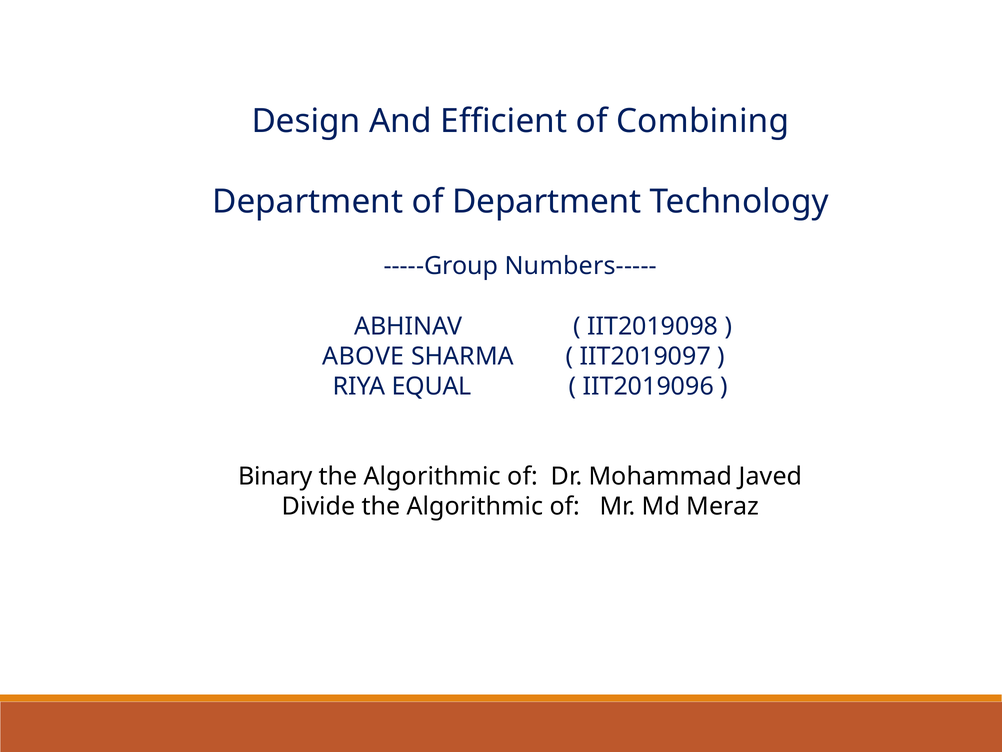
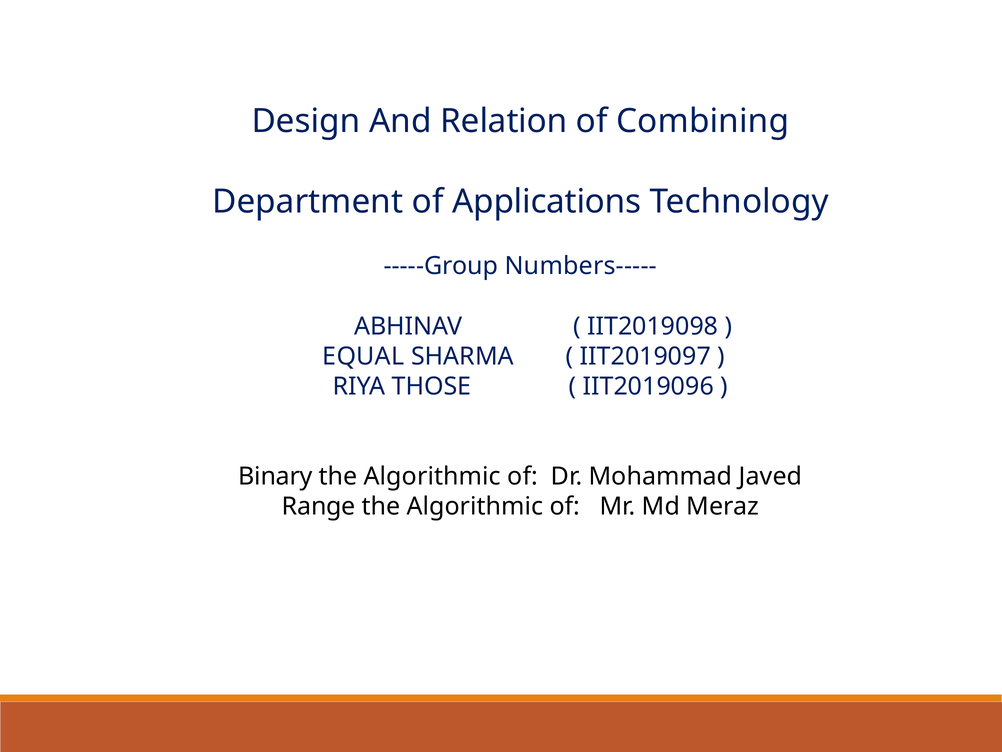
Efficient: Efficient -> Relation
of Department: Department -> Applications
ABOVE: ABOVE -> EQUAL
EQUAL: EQUAL -> THOSE
Divide: Divide -> Range
